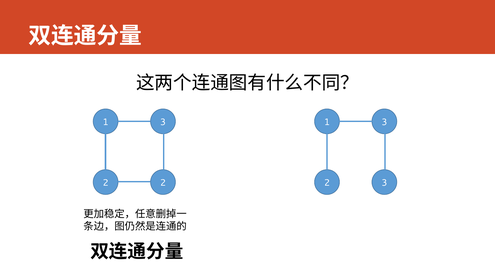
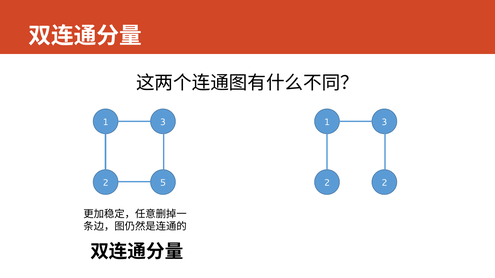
2 2: 2 -> 5
2 3: 3 -> 2
